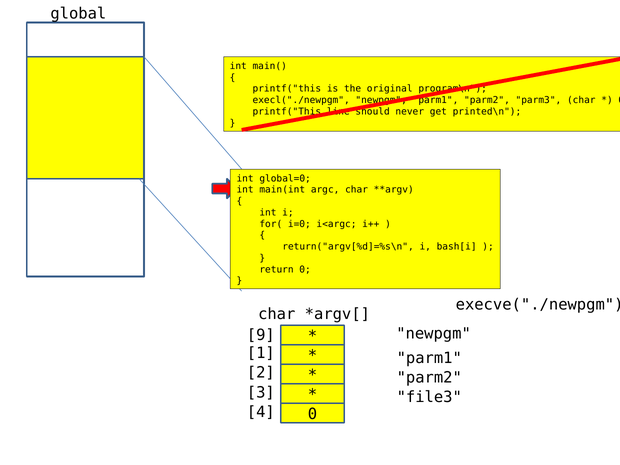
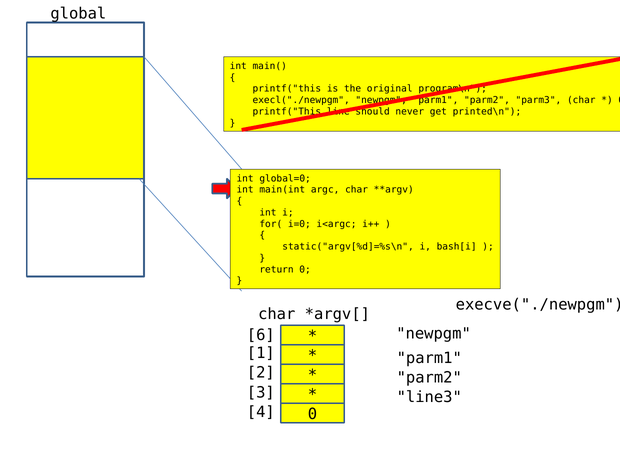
return("argv[%d]=%s\n: return("argv[%d]=%s\n -> static("argv[%d]=%s\n
9: 9 -> 6
file3: file3 -> line3
